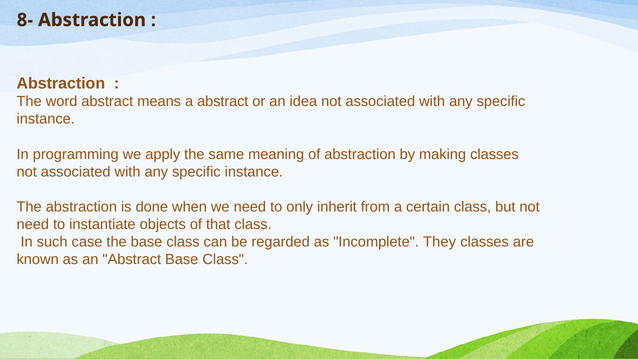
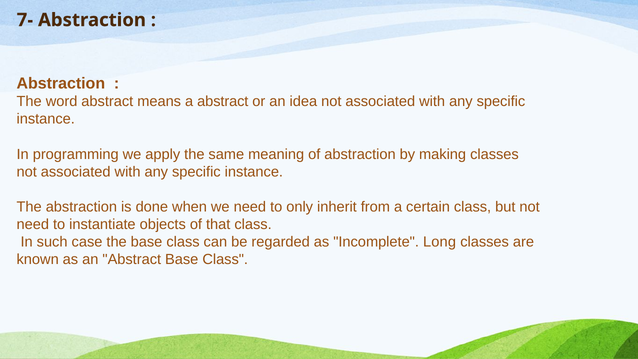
8-: 8- -> 7-
They: They -> Long
